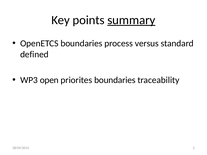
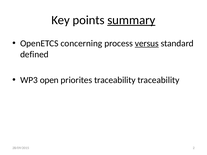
OpenETCS boundaries: boundaries -> concerning
versus underline: none -> present
priorites boundaries: boundaries -> traceability
